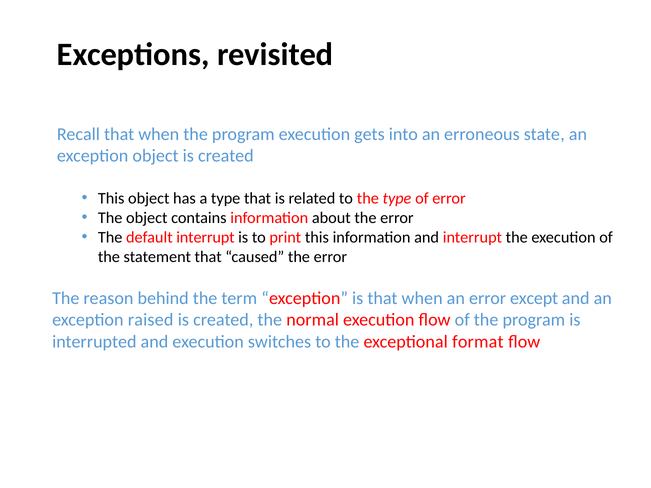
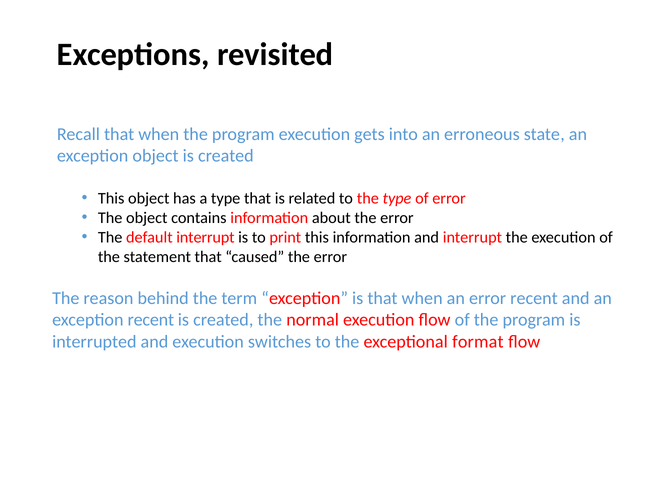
error except: except -> recent
exception raised: raised -> recent
